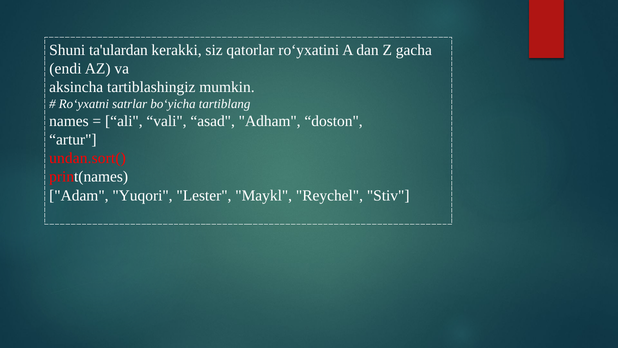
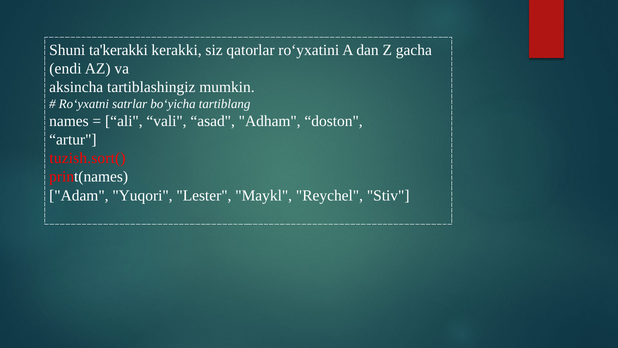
ta'ulardan: ta'ulardan -> ta'kerakki
undan.sort(: undan.sort( -> tuzish.sort(
